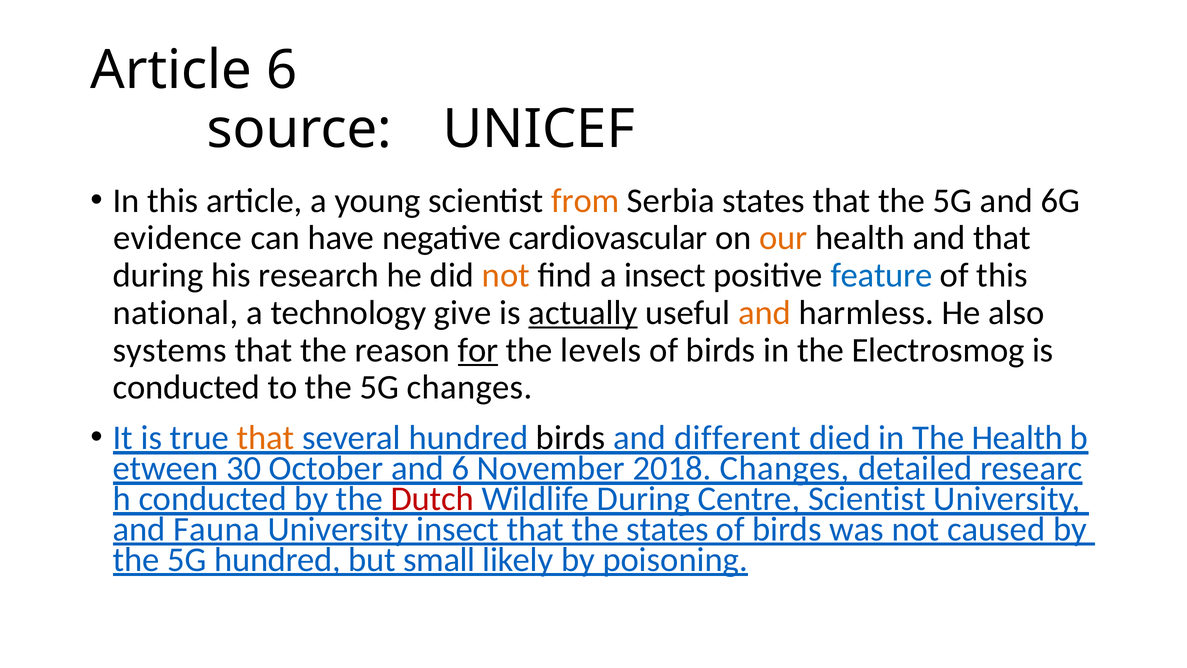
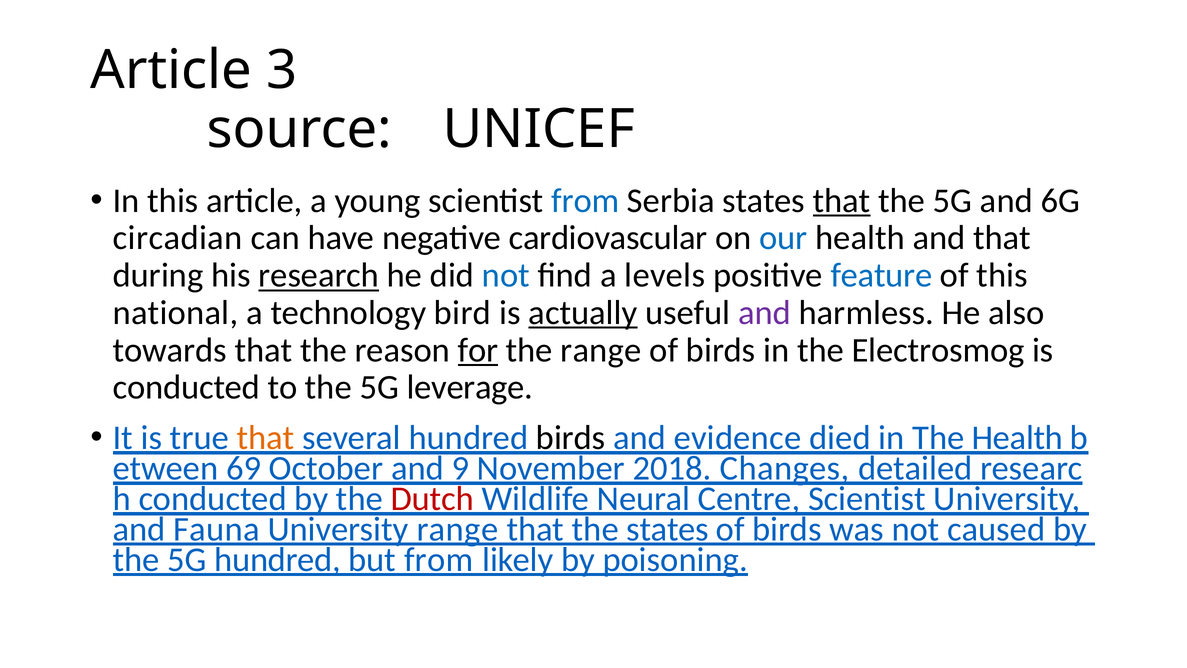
Article 6: 6 -> 3
from at (585, 201) colour: orange -> blue
that at (842, 201) underline: none -> present
evidence: evidence -> circadian
our colour: orange -> blue
research underline: none -> present
not at (506, 275) colour: orange -> blue
a insect: insect -> levels
give: give -> bird
and at (765, 313) colour: orange -> purple
systems: systems -> towards
the levels: levels -> range
5G changes: changes -> leverage
different: different -> evidence
30: 30 -> 69
and 6: 6 -> 9
Wildlife During: During -> Neural
University insect: insect -> range
but small: small -> from
